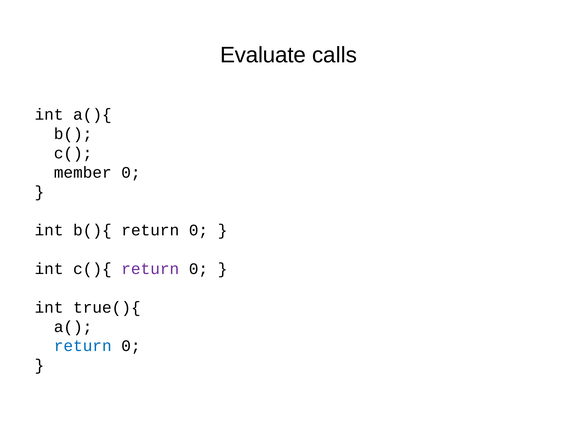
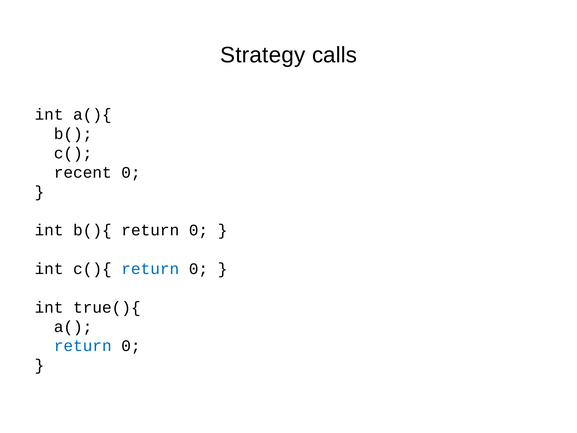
Evaluate: Evaluate -> Strategy
member: member -> recent
return at (150, 269) colour: purple -> blue
